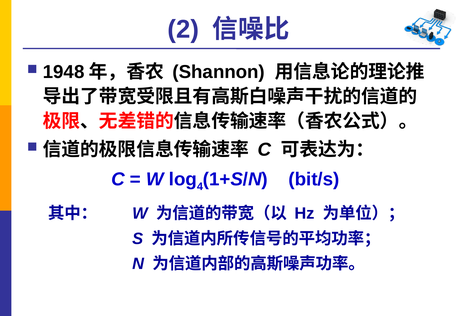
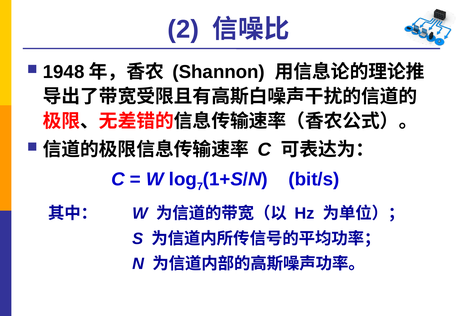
4: 4 -> 7
